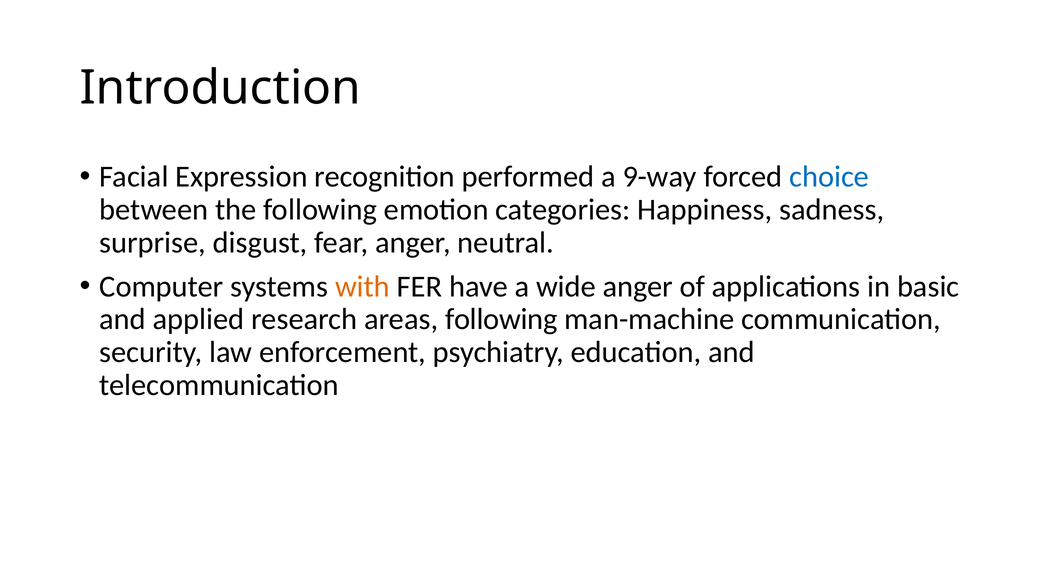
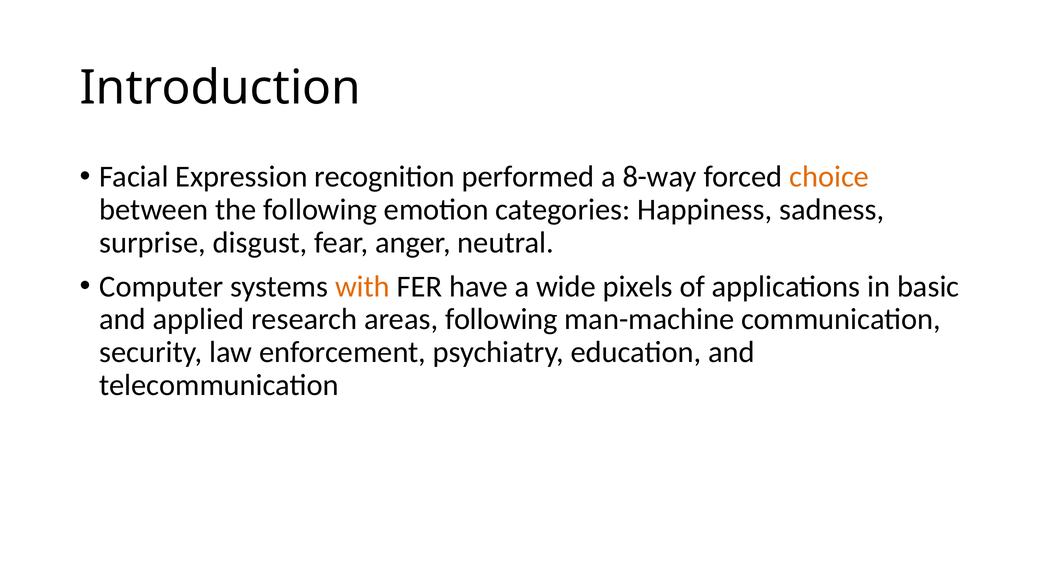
9-way: 9-way -> 8-way
choice colour: blue -> orange
wide anger: anger -> pixels
